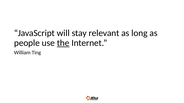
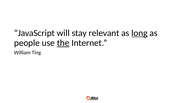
long underline: none -> present
